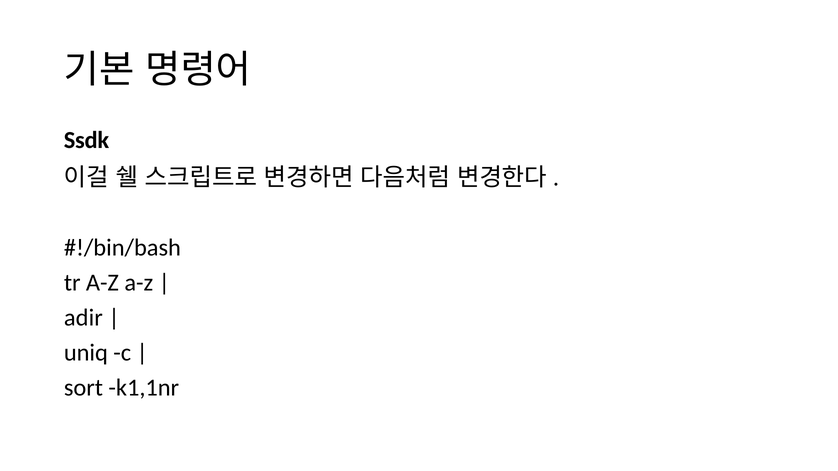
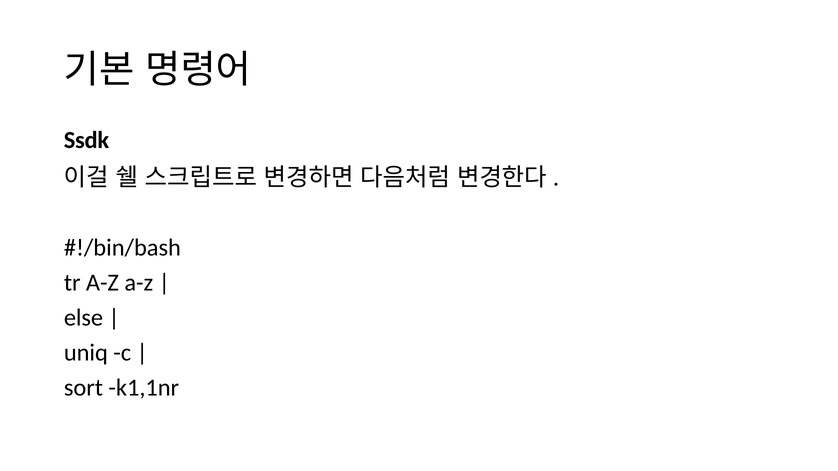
adir: adir -> else
